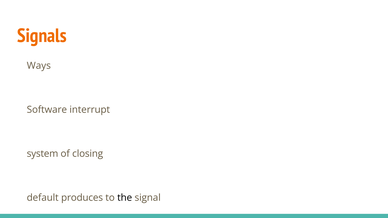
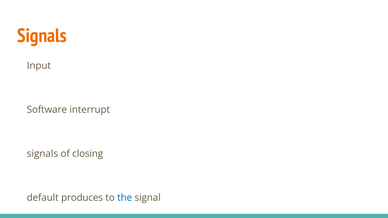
Ways: Ways -> Input
system at (43, 154): system -> signals
the colour: black -> blue
